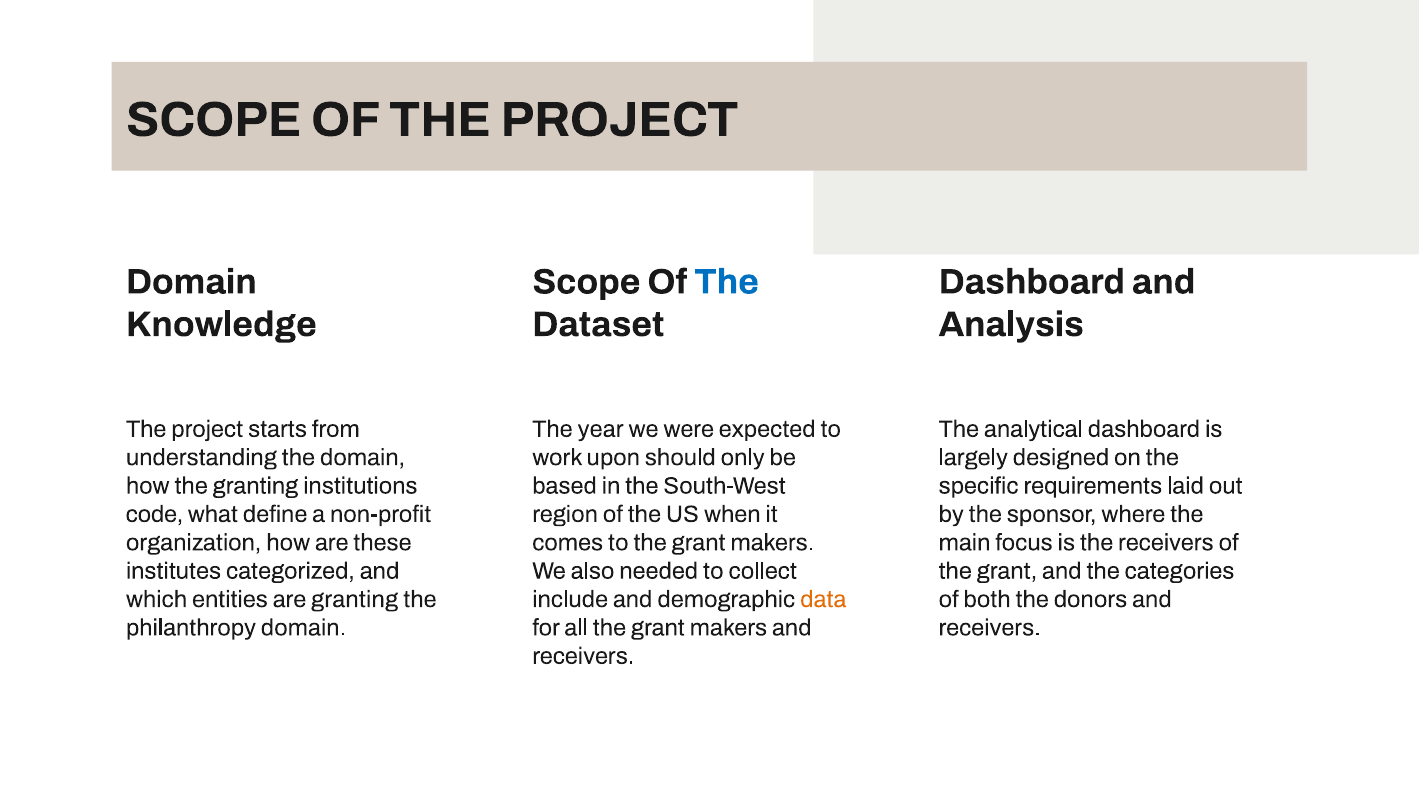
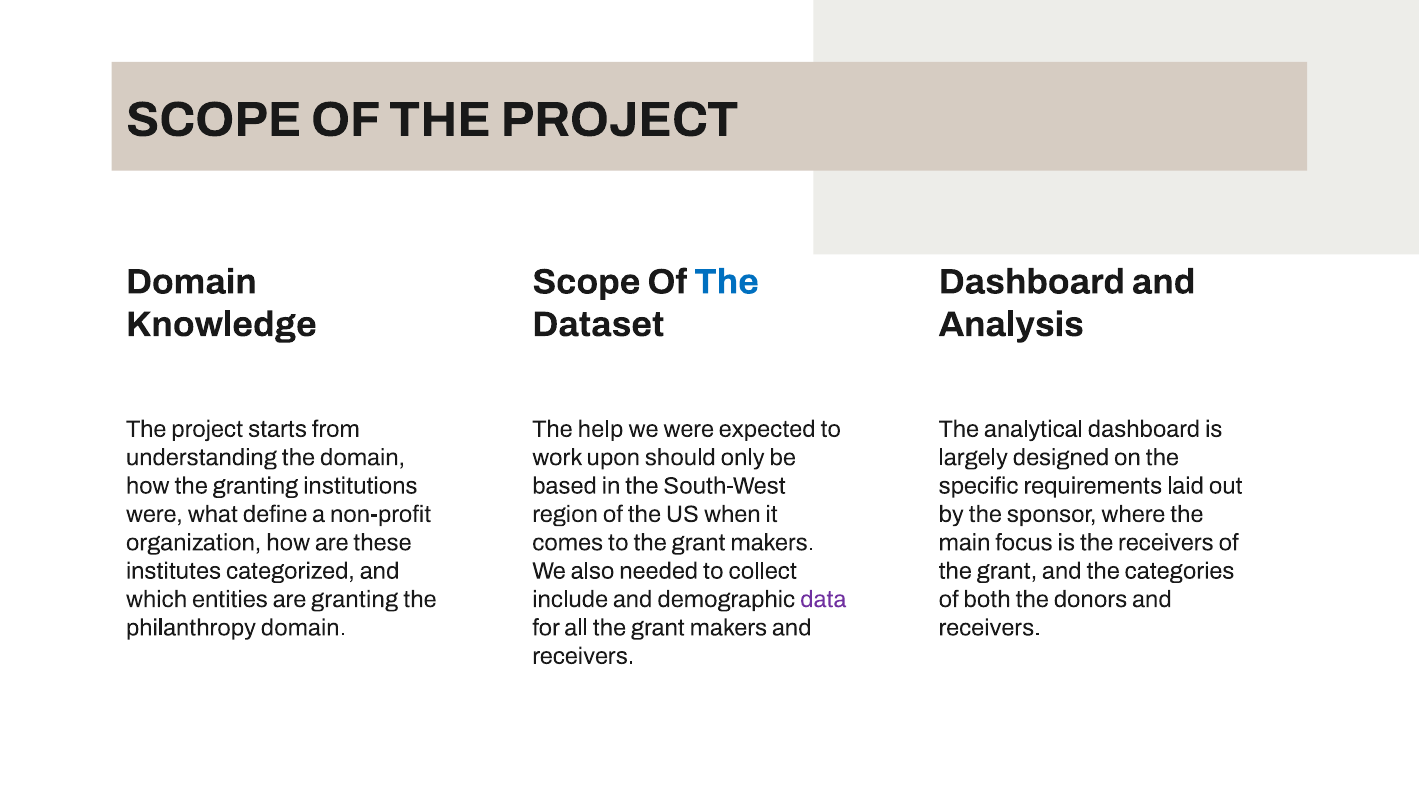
year: year -> help
code at (154, 514): code -> were
data colour: orange -> purple
